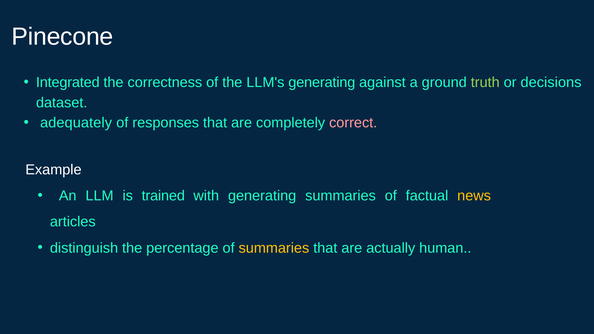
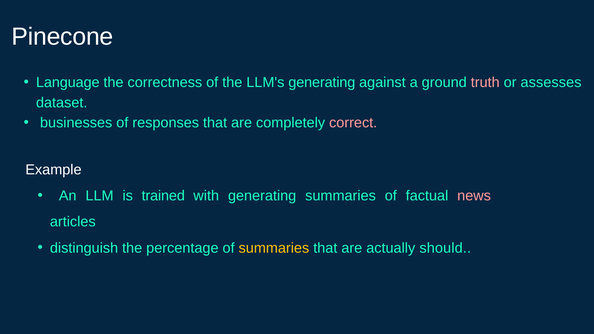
Integrated: Integrated -> Language
truth colour: light green -> pink
decisions: decisions -> assesses
adequately: adequately -> businesses
news colour: yellow -> pink
human: human -> should
